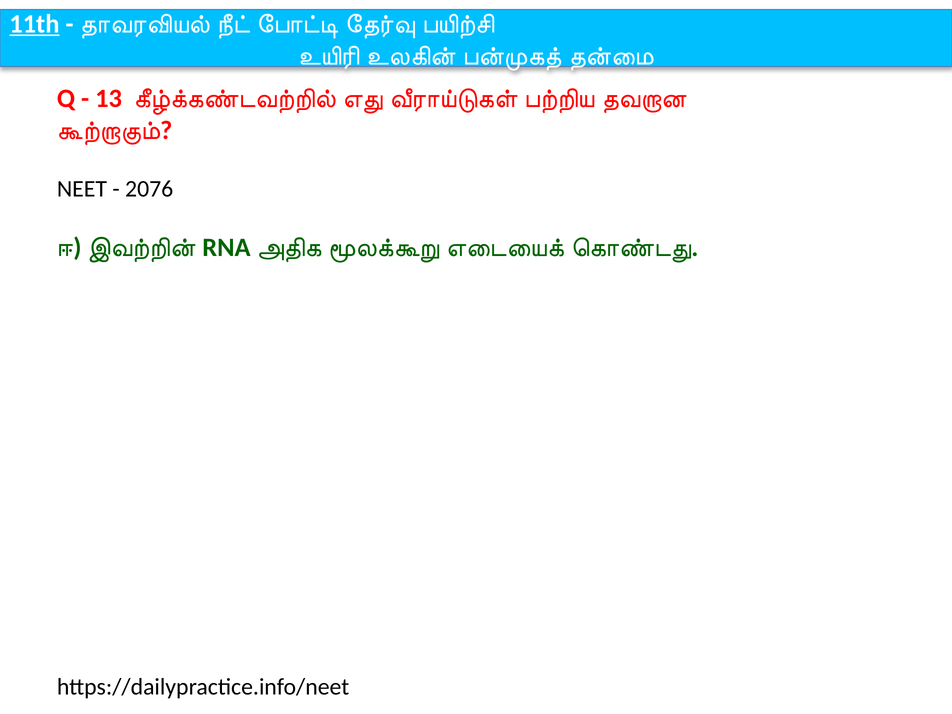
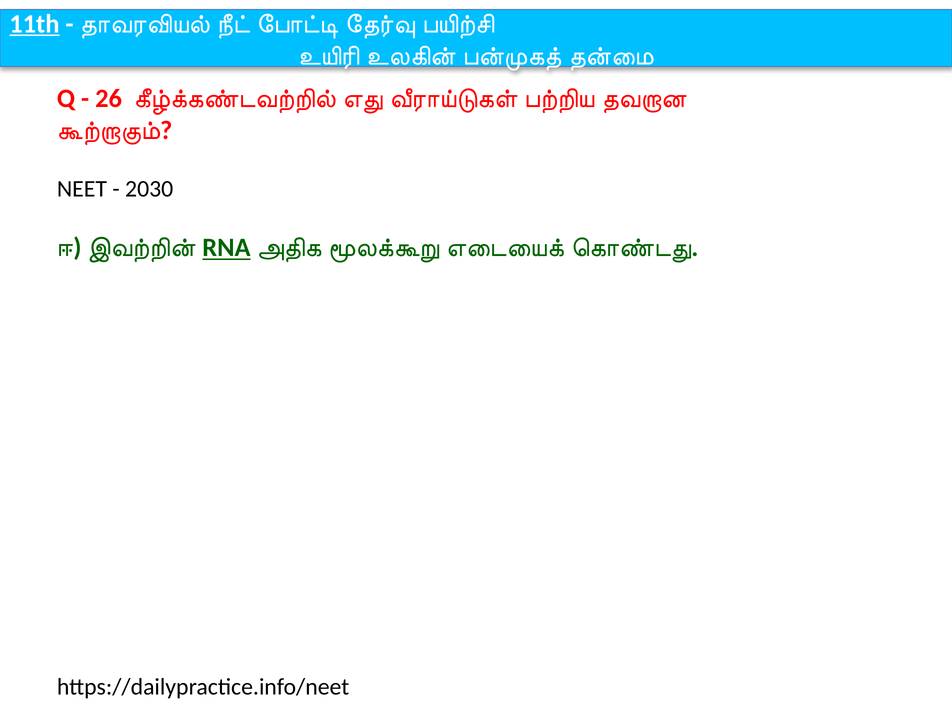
13: 13 -> 26
2076: 2076 -> 2030
RNA underline: none -> present
